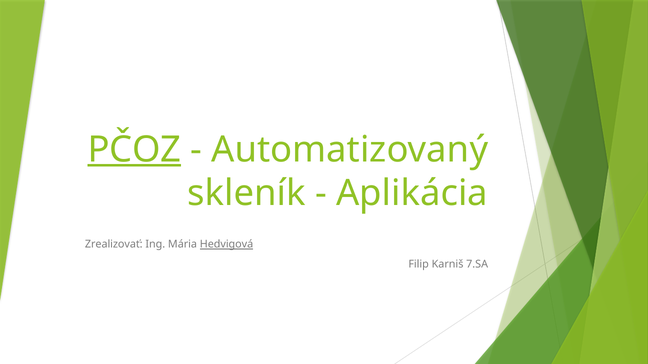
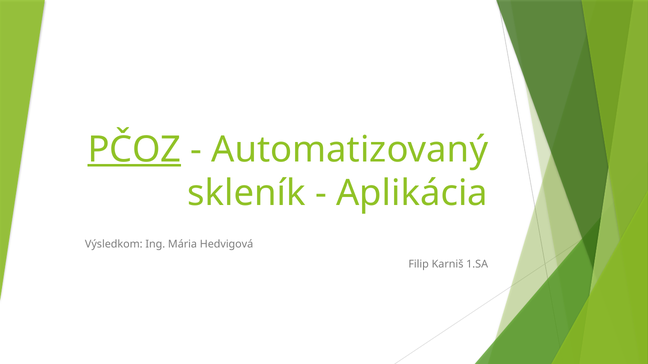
Zrealizovať: Zrealizovať -> Výsledkom
Hedvigová underline: present -> none
7.SA: 7.SA -> 1.SA
